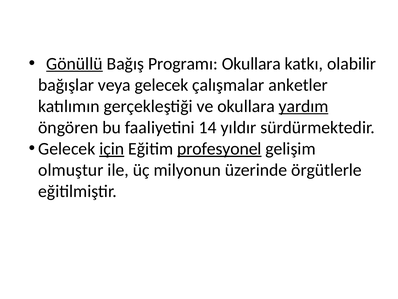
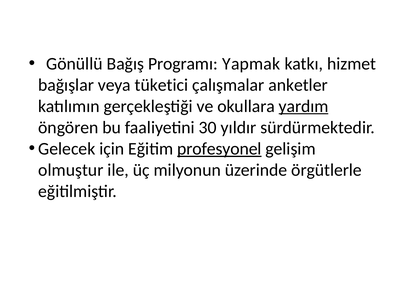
Gönüllü underline: present -> none
Programı Okullara: Okullara -> Yapmak
olabilir: olabilir -> hizmet
veya gelecek: gelecek -> tüketici
14: 14 -> 30
için underline: present -> none
